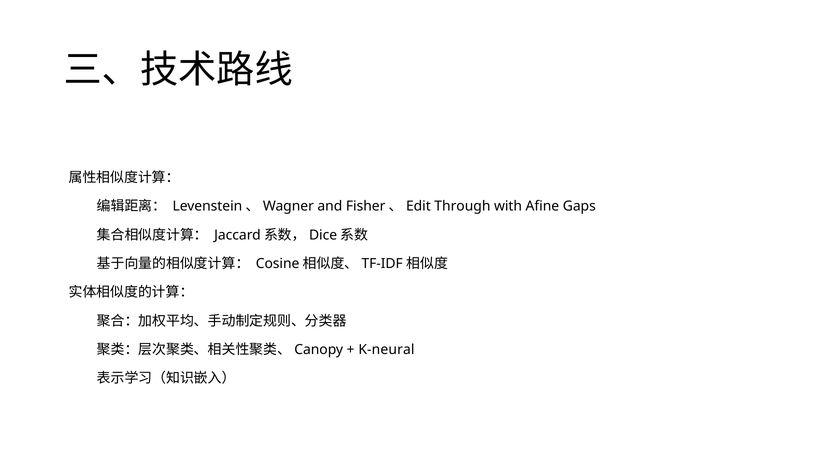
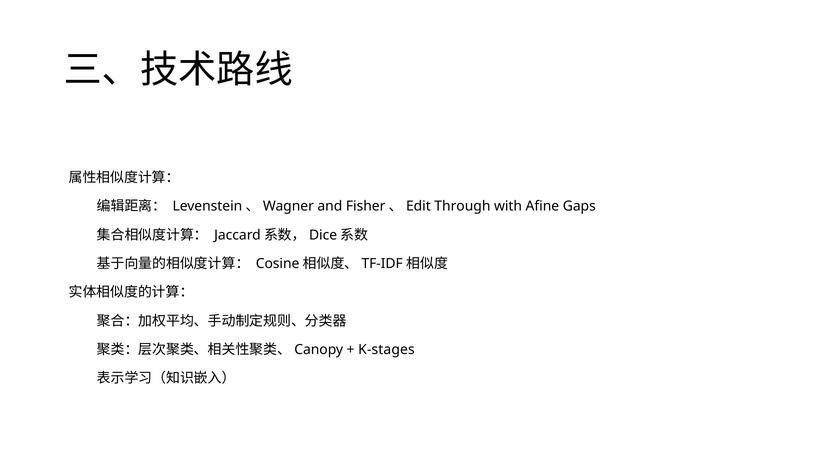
K-neural: K-neural -> K-stages
